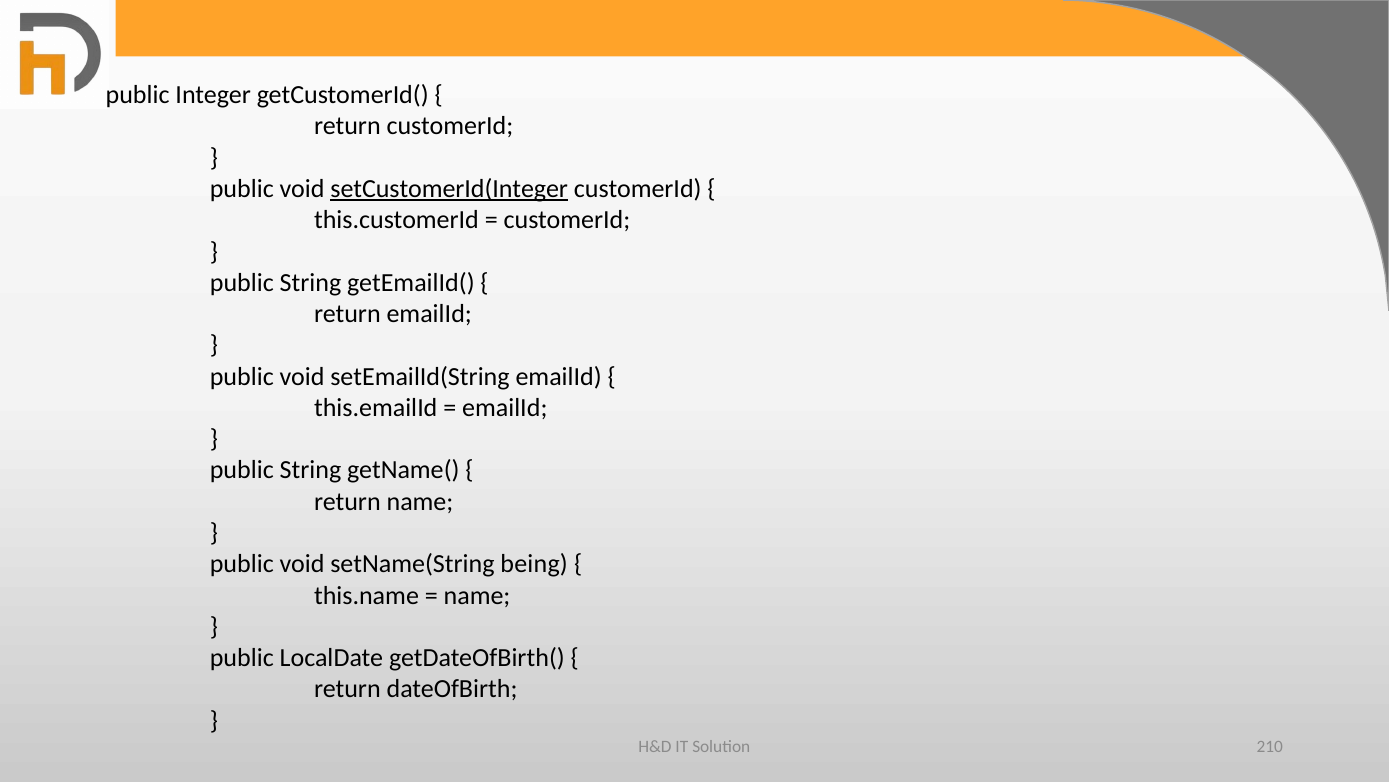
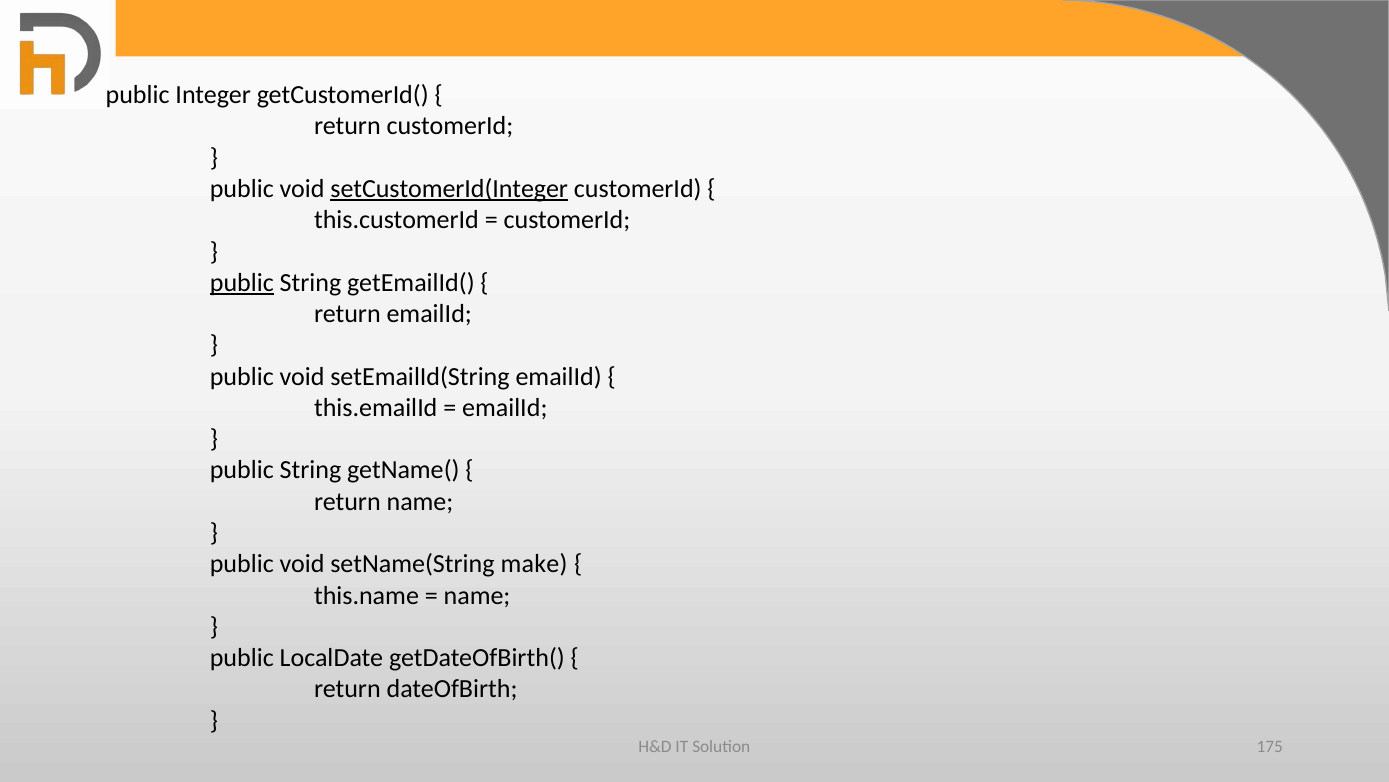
public at (242, 282) underline: none -> present
being: being -> make
210: 210 -> 175
